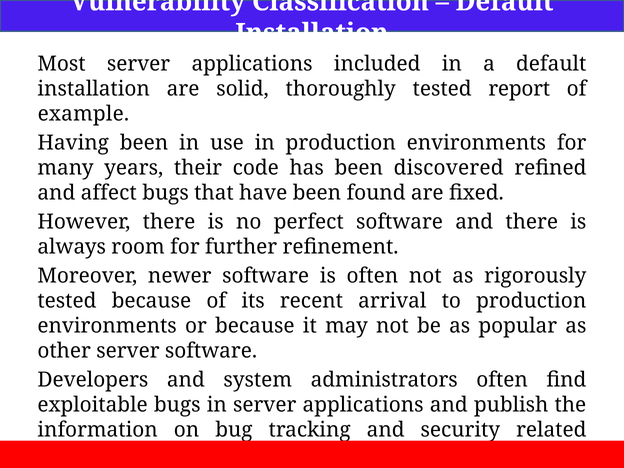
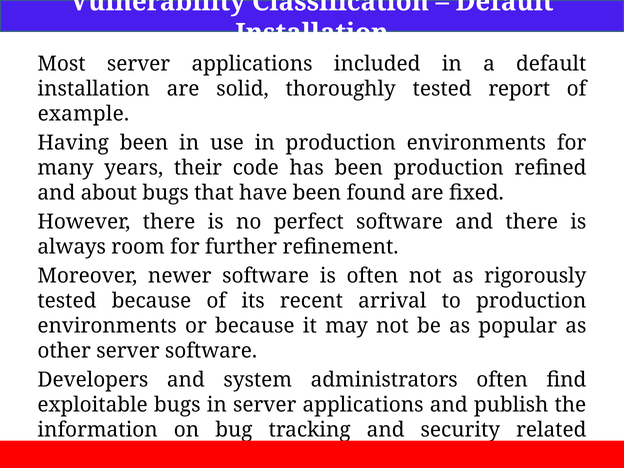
been discovered: discovered -> production
affect: affect -> about
